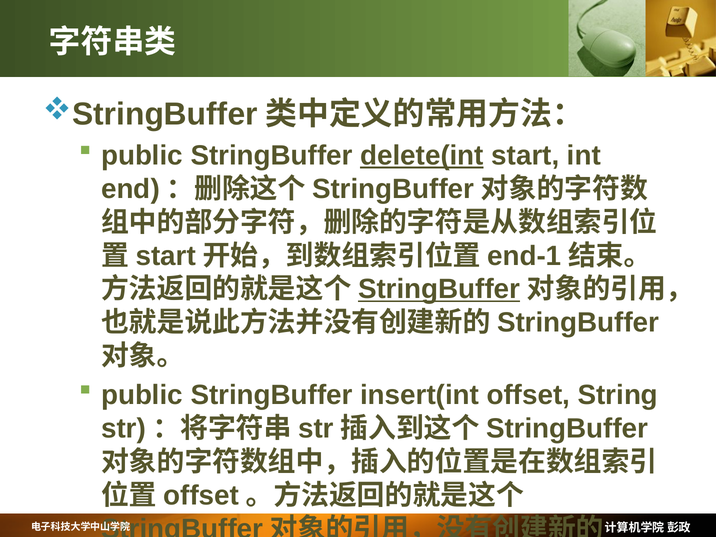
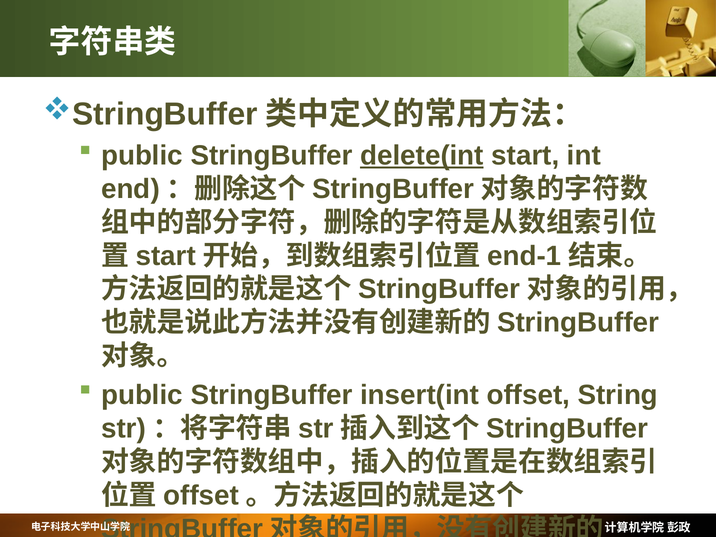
StringBuffer at (439, 289) underline: present -> none
